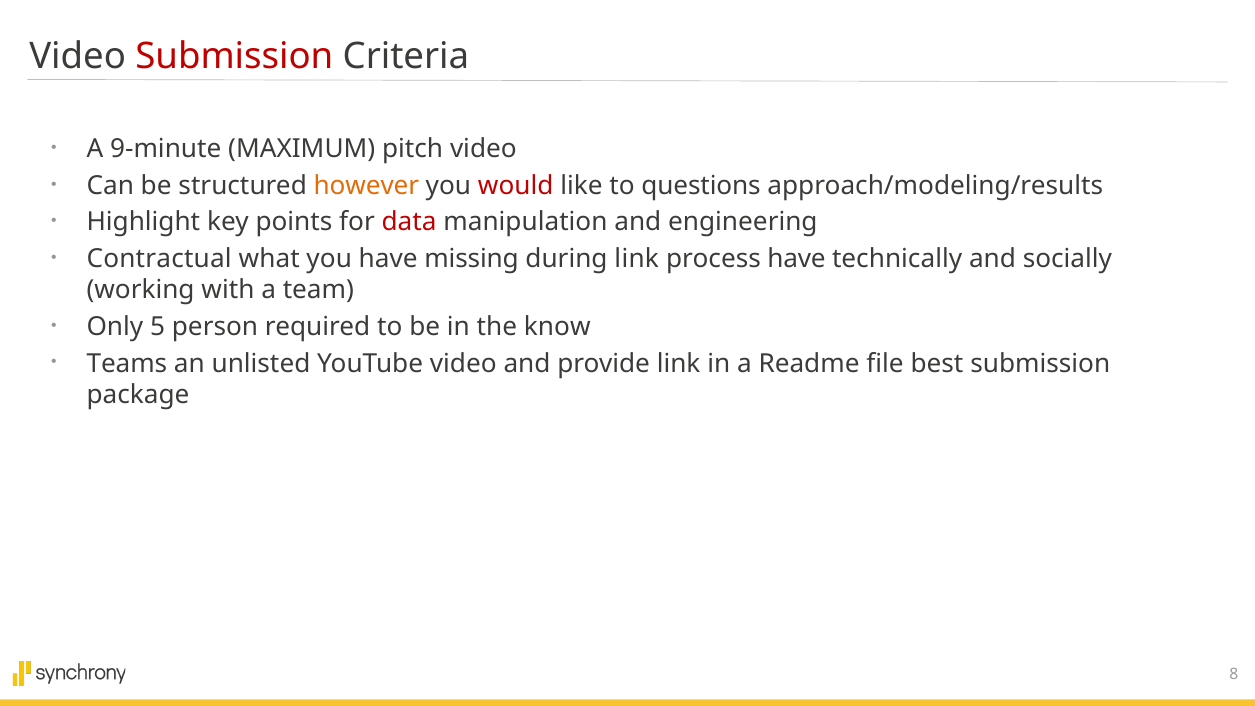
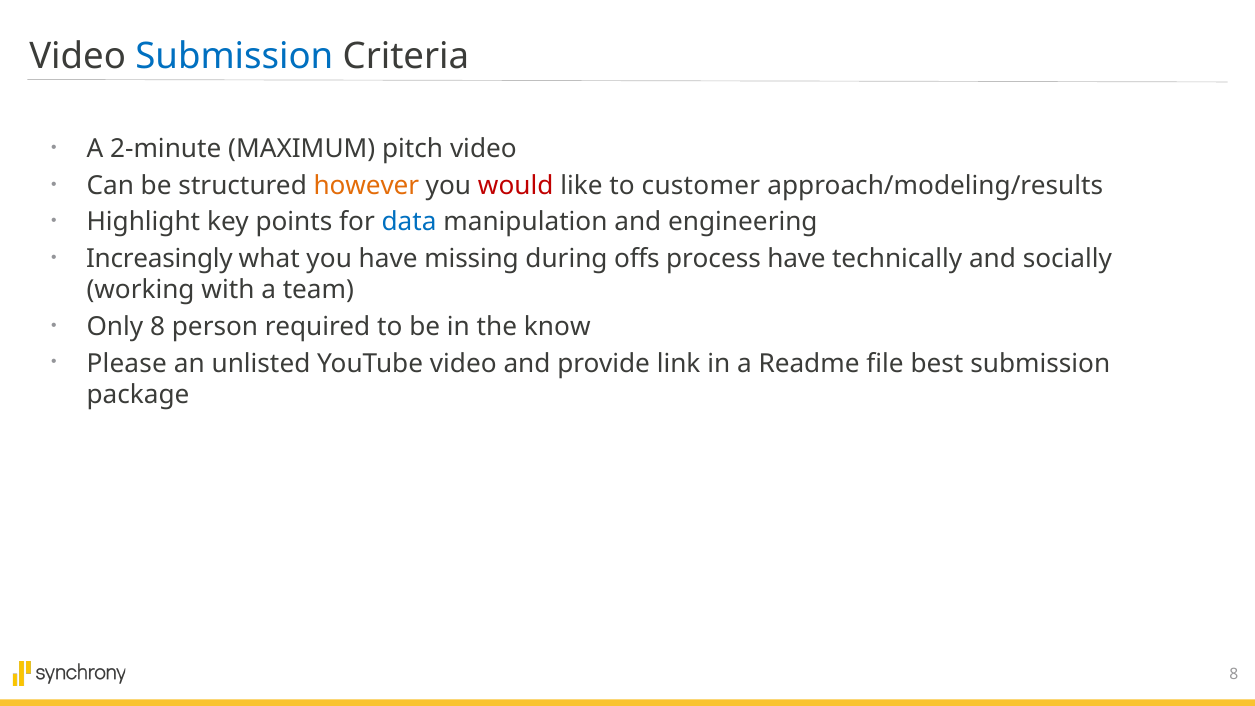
Submission at (234, 56) colour: red -> blue
9-minute: 9-minute -> 2-minute
questions: questions -> customer
data colour: red -> blue
Contractual: Contractual -> Increasingly
during link: link -> offs
Only 5: 5 -> 8
Teams: Teams -> Please
